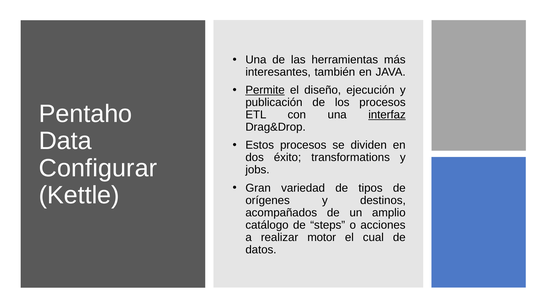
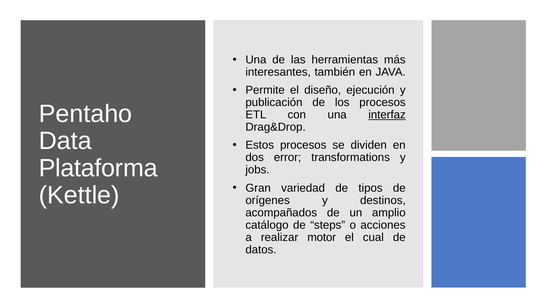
Permite underline: present -> none
éxito: éxito -> error
Configurar: Configurar -> Plataforma
